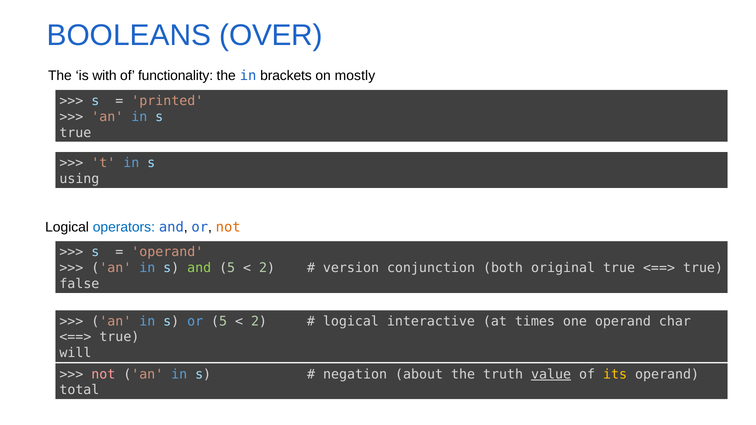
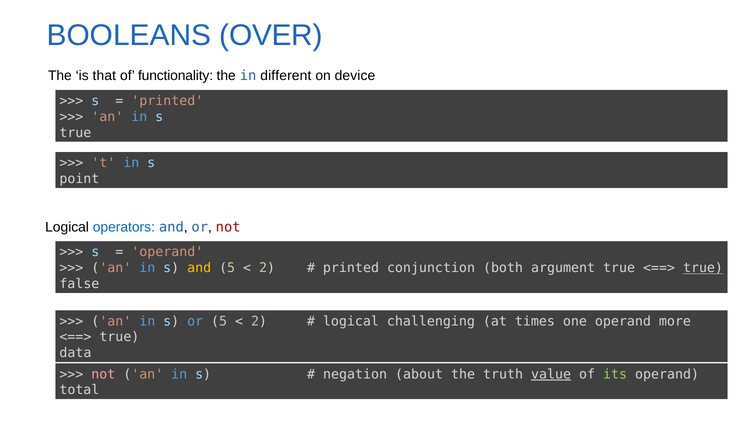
with: with -> that
brackets: brackets -> different
mostly: mostly -> device
using: using -> point
not at (228, 227) colour: orange -> red
and at (199, 268) colour: light green -> yellow
version at (351, 268): version -> printed
original: original -> argument
true at (703, 268) underline: none -> present
interactive: interactive -> challenging
char: char -> more
will: will -> data
its colour: yellow -> light green
